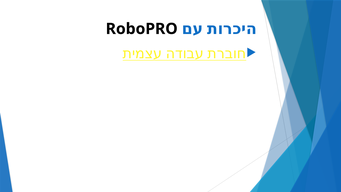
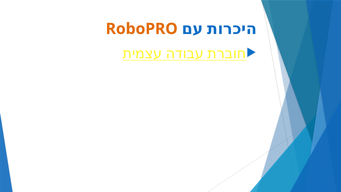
RoboPRO colour: black -> orange
